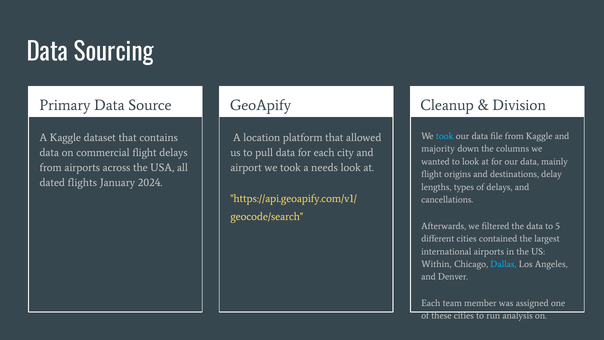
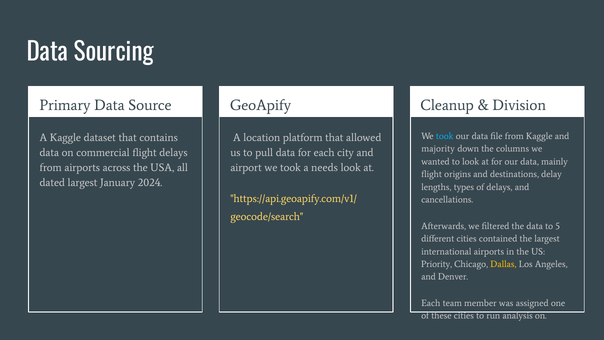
dated flights: flights -> largest
Within: Within -> Priority
Dallas colour: light blue -> yellow
